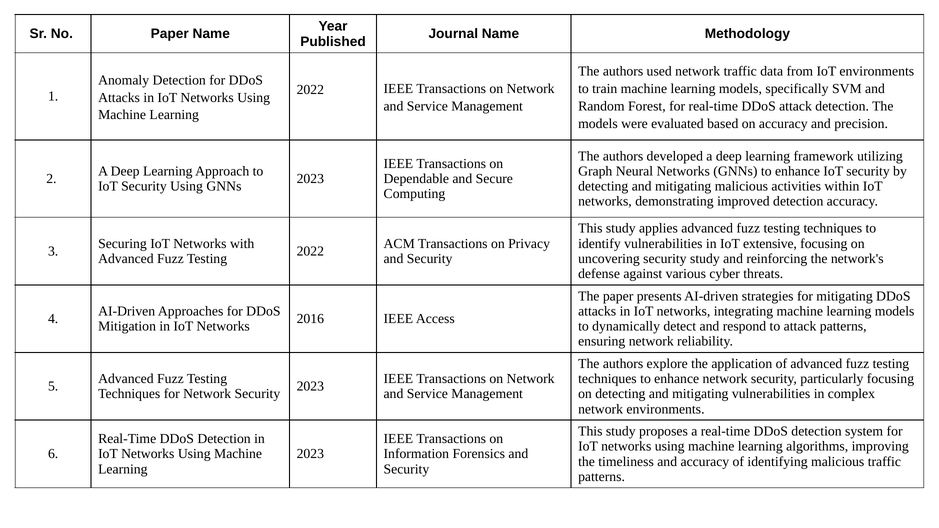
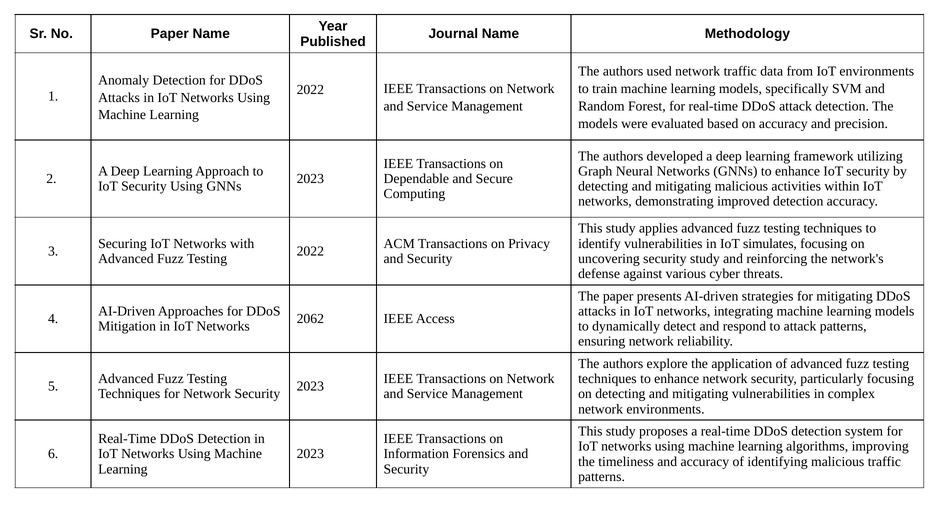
extensive: extensive -> simulates
2016: 2016 -> 2062
